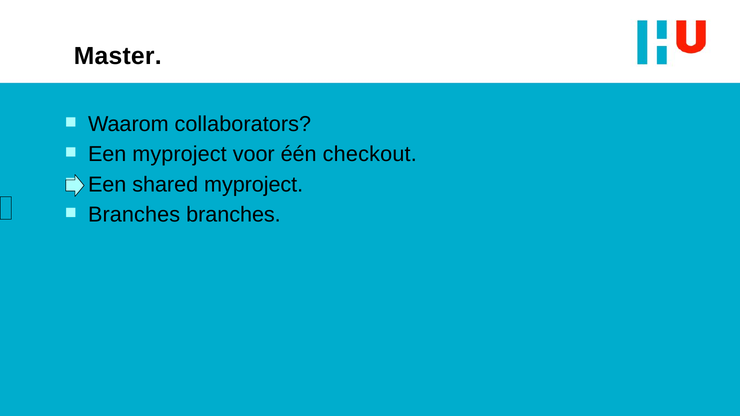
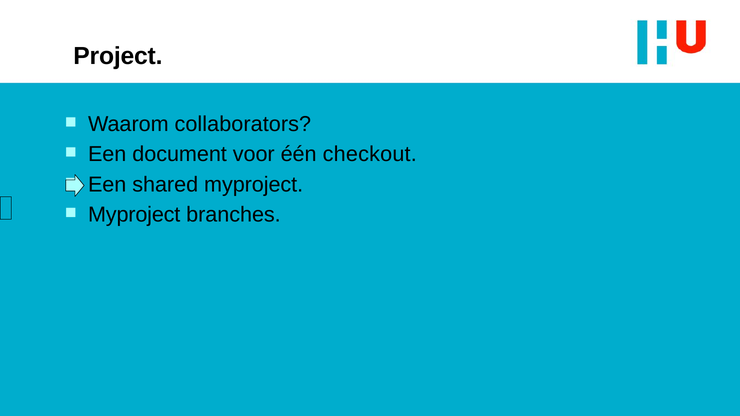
Master: Master -> Project
Een myproject: myproject -> document
Branches at (134, 215): Branches -> Myproject
